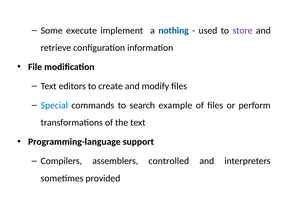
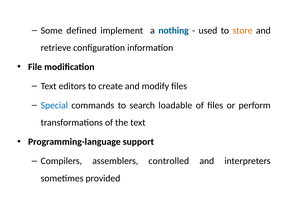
execute: execute -> defined
store colour: purple -> orange
example: example -> loadable
